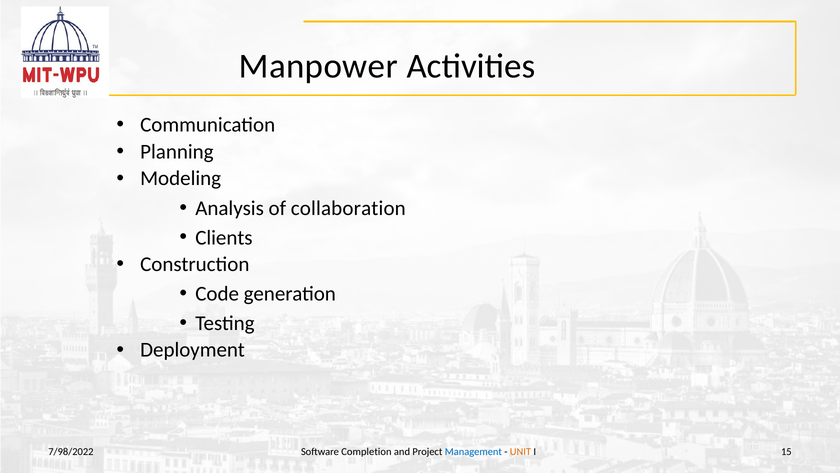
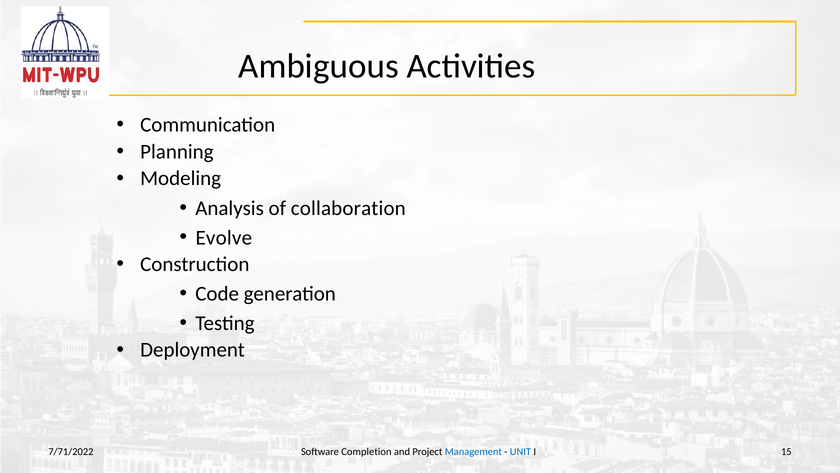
Manpower: Manpower -> Ambiguous
Clients: Clients -> Evolve
7/98/2022: 7/98/2022 -> 7/71/2022
UNIT colour: orange -> blue
